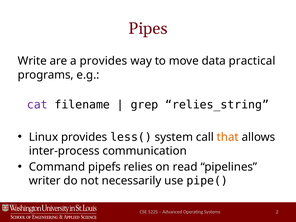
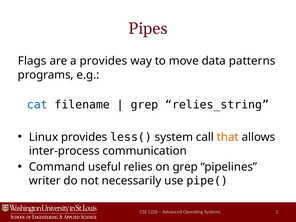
Write: Write -> Flags
practical: practical -> patterns
cat colour: purple -> blue
pipefs: pipefs -> useful
on read: read -> grep
